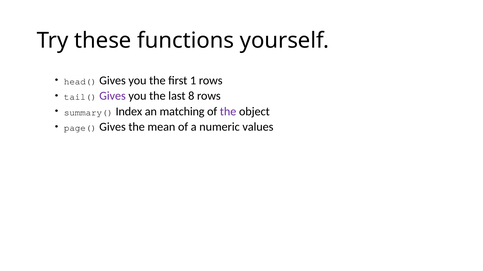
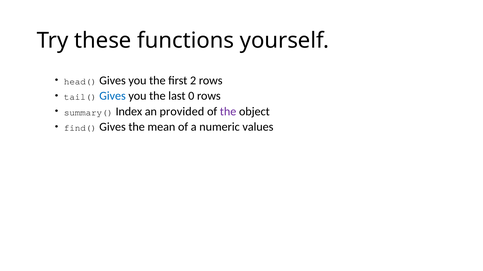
1: 1 -> 2
Gives at (113, 96) colour: purple -> blue
8: 8 -> 0
matching: matching -> provided
page(: page( -> find(
